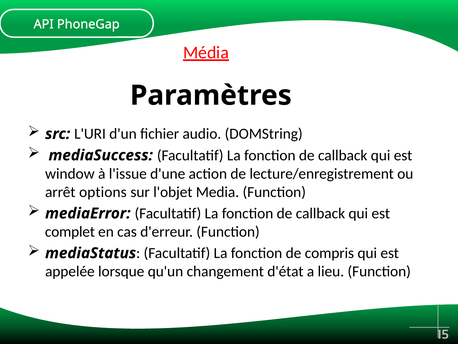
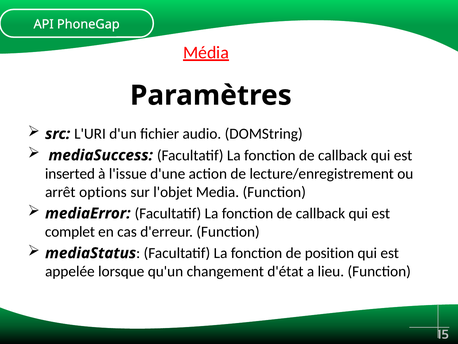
window: window -> inserted
compris: compris -> position
